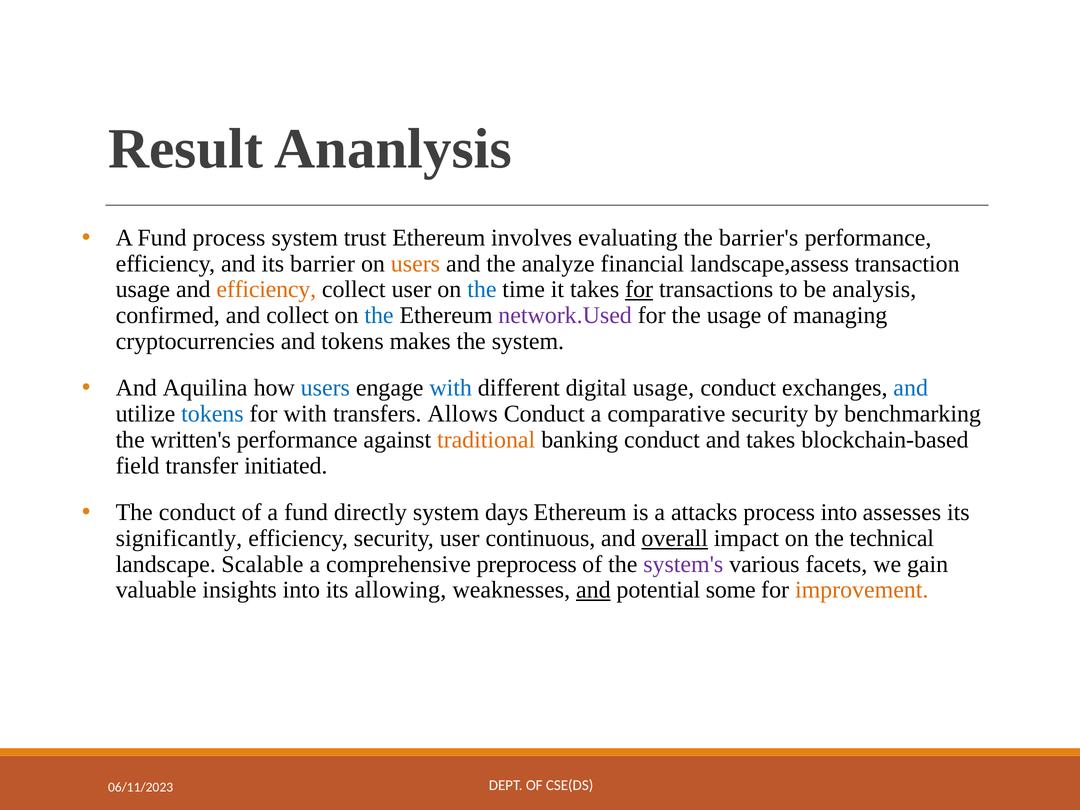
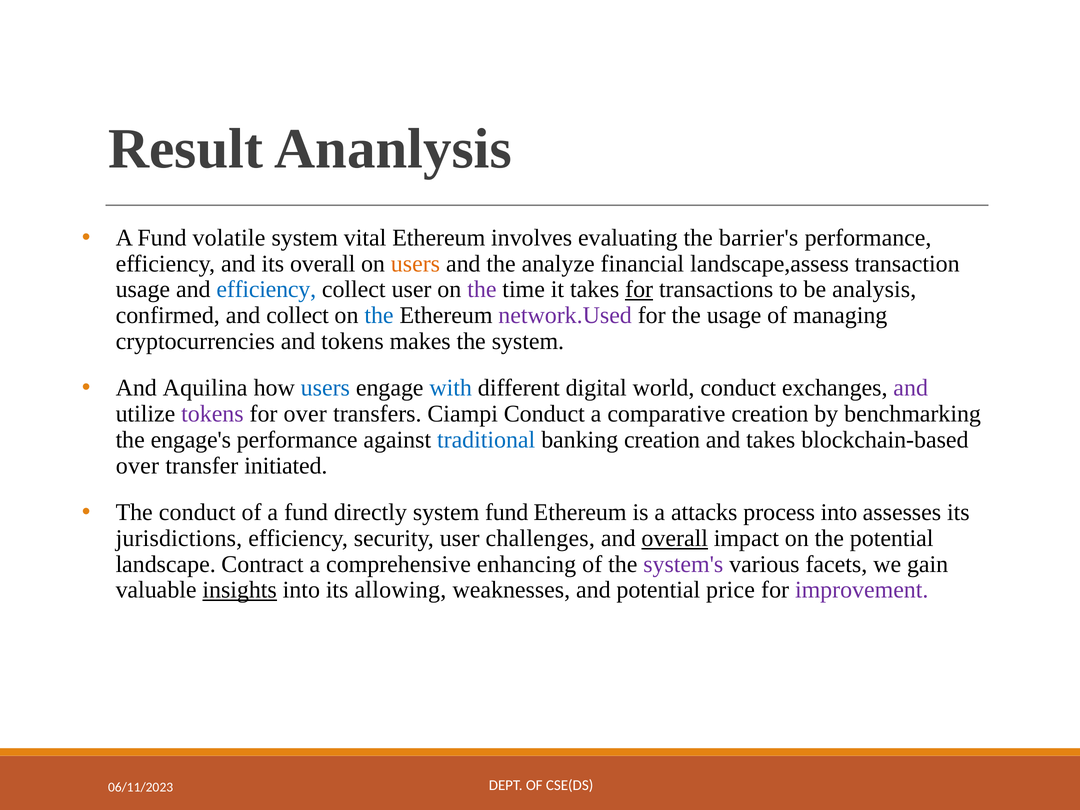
Fund process: process -> volatile
trust: trust -> vital
its barrier: barrier -> overall
efficiency at (266, 290) colour: orange -> blue
the at (482, 290) colour: blue -> purple
digital usage: usage -> world
and at (911, 388) colour: blue -> purple
tokens at (212, 414) colour: blue -> purple
for with: with -> over
Allows: Allows -> Ciampi
comparative security: security -> creation
written's: written's -> engage's
traditional colour: orange -> blue
banking conduct: conduct -> creation
field at (138, 466): field -> over
system days: days -> fund
significantly: significantly -> jurisdictions
continuous: continuous -> challenges
the technical: technical -> potential
Scalable: Scalable -> Contract
preprocess: preprocess -> enhancing
insights underline: none -> present
and at (593, 590) underline: present -> none
some: some -> price
improvement colour: orange -> purple
